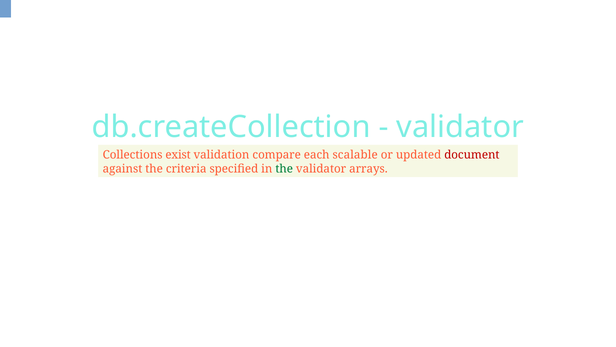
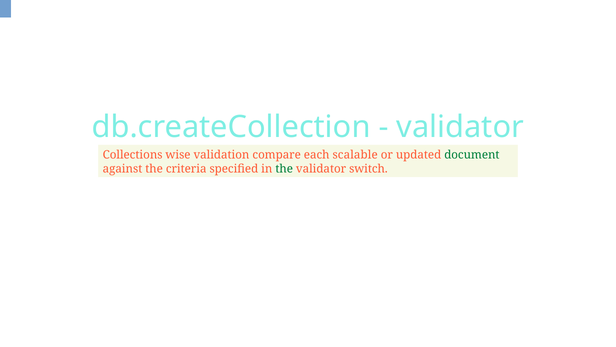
exist: exist -> wise
document colour: red -> green
arrays: arrays -> switch
